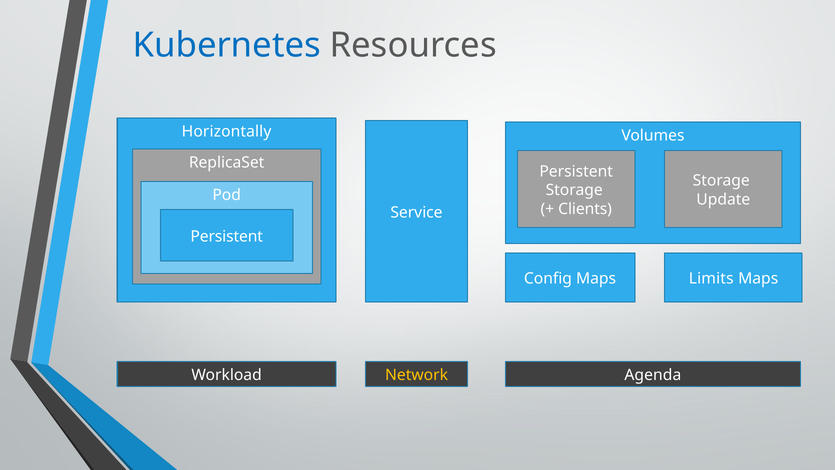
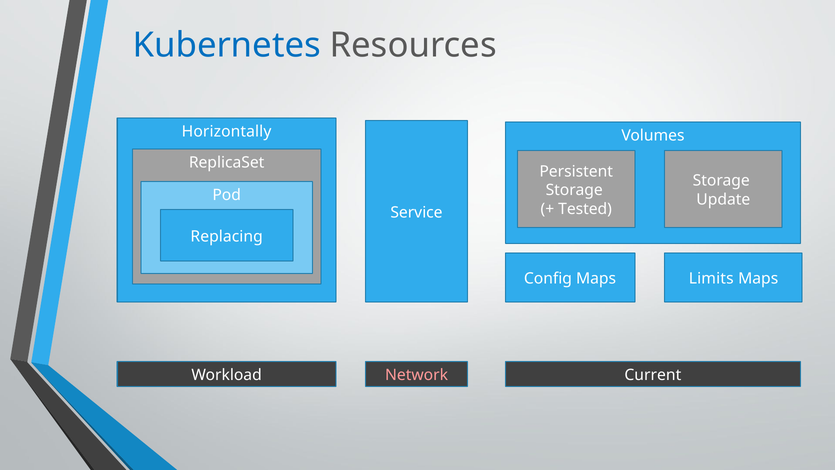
Clients: Clients -> Tested
Persistent at (227, 236): Persistent -> Replacing
Network colour: yellow -> pink
Agenda: Agenda -> Current
